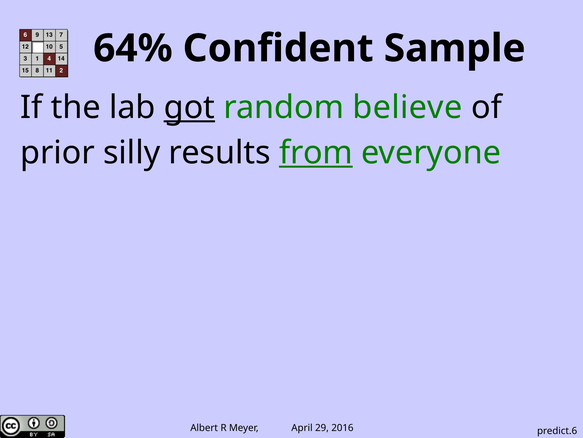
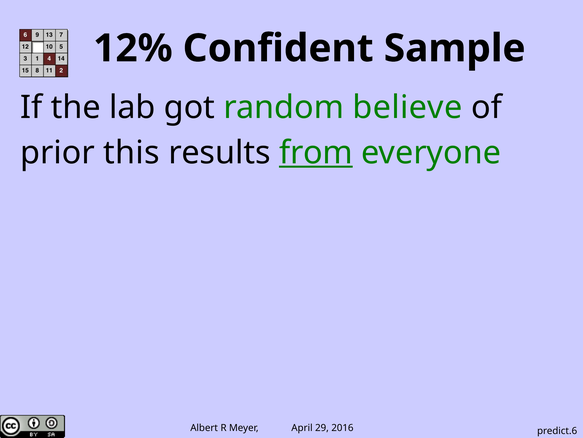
64%: 64% -> 12%
got underline: present -> none
silly: silly -> this
